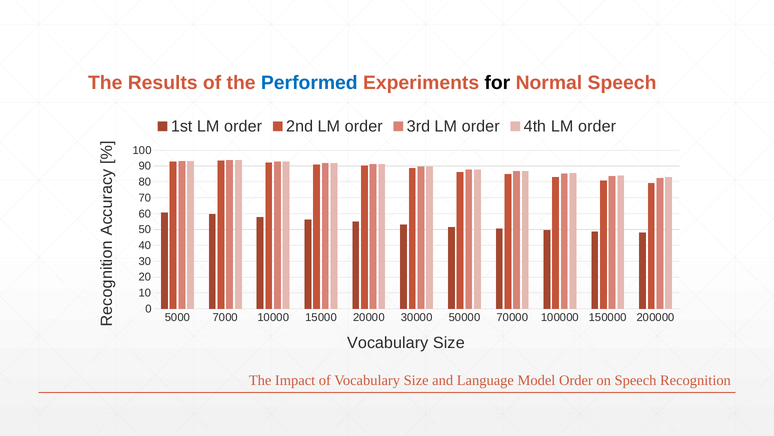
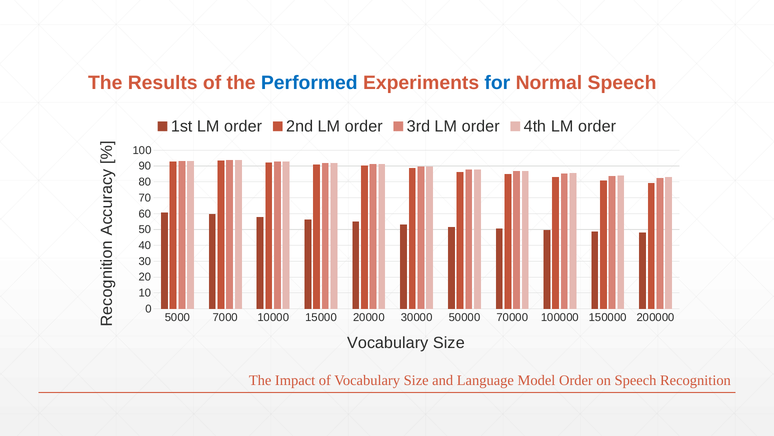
for colour: black -> blue
